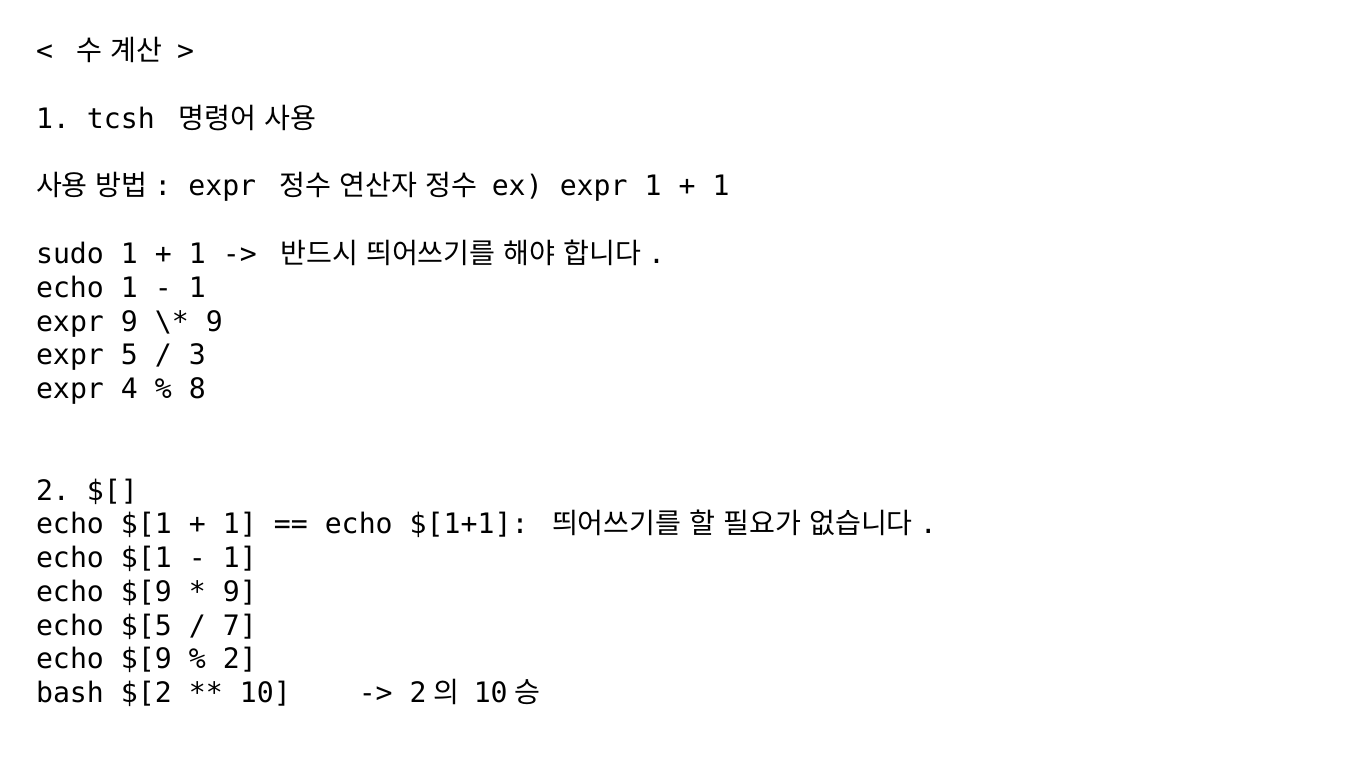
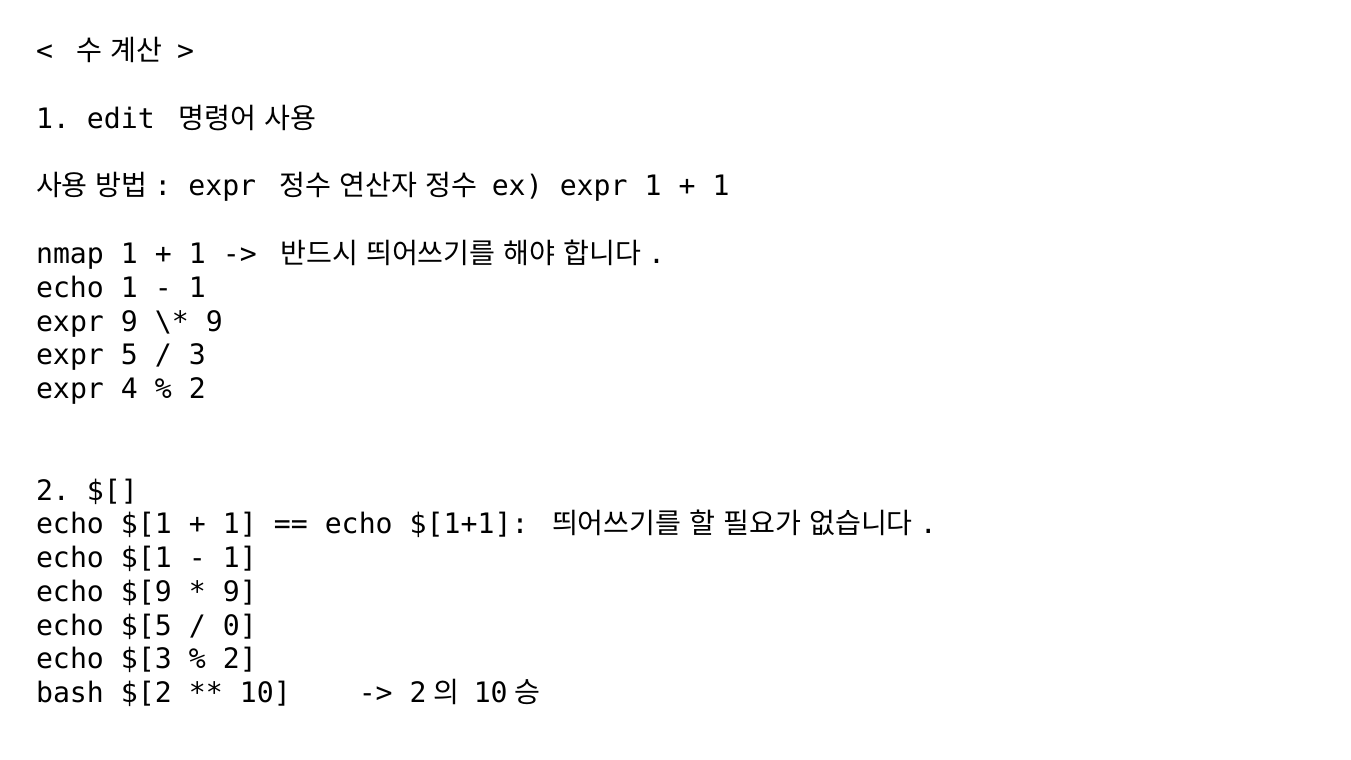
tcsh: tcsh -> edit
sudo: sudo -> nmap
8 at (197, 389): 8 -> 2
7: 7 -> 0
$[9 at (146, 660): $[9 -> $[3
